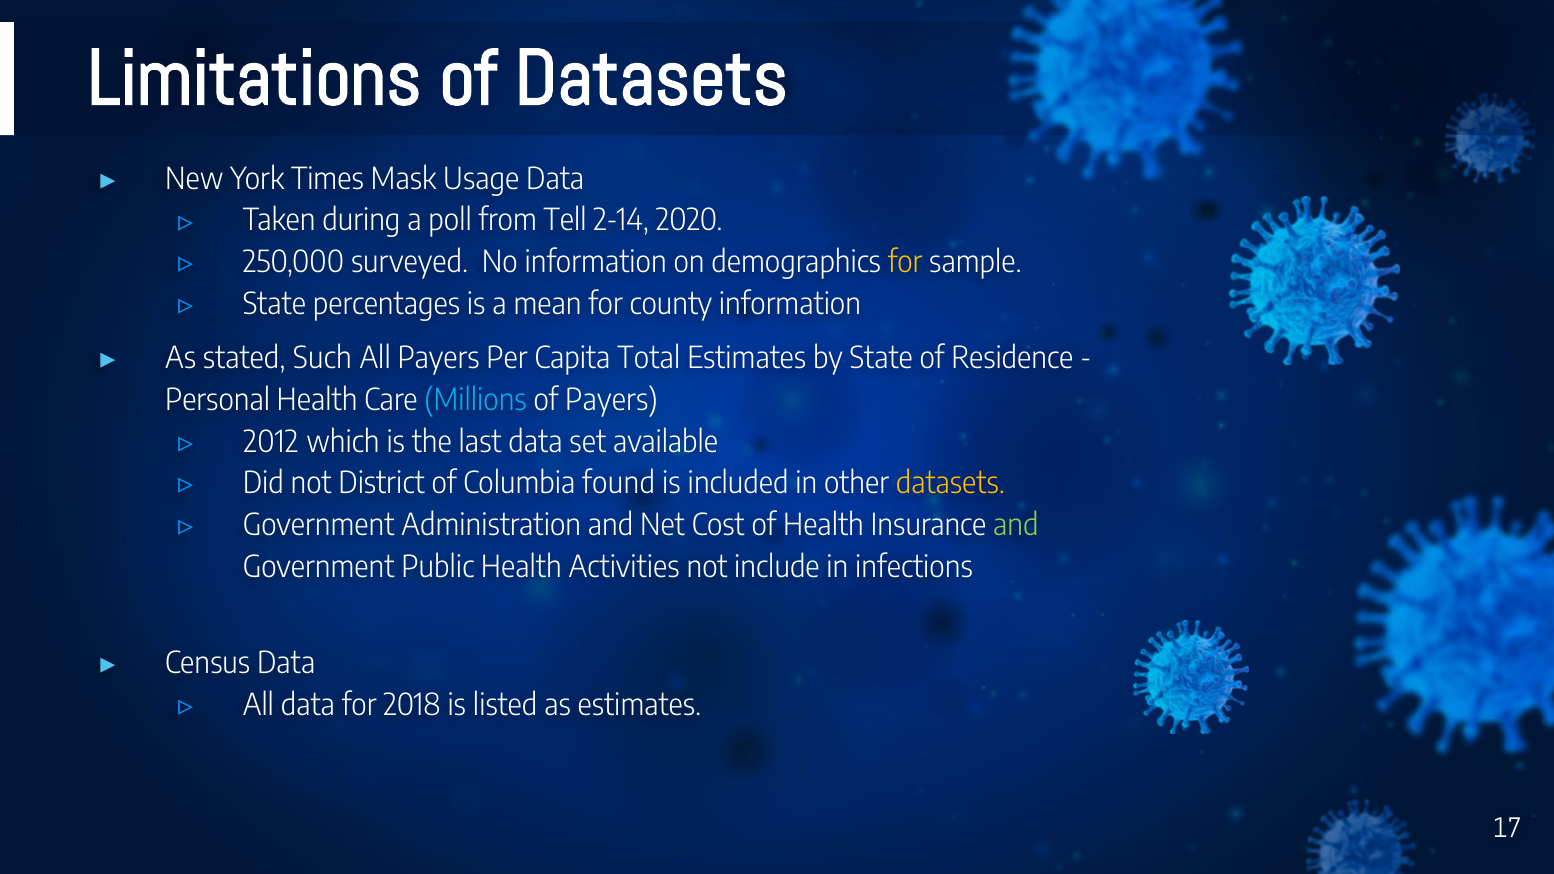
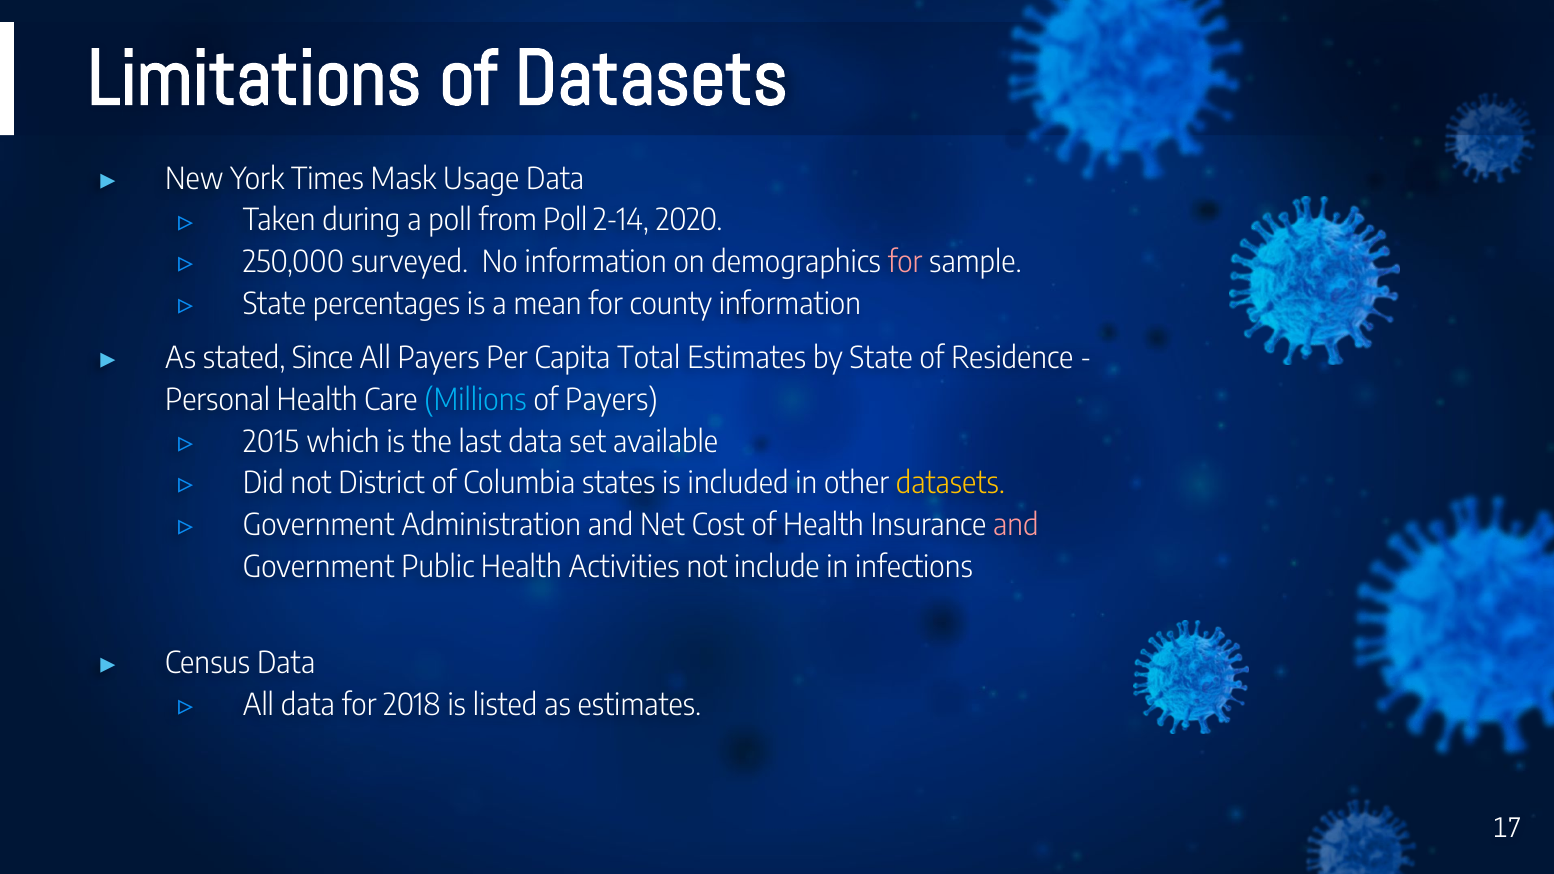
from Tell: Tell -> Poll
for at (905, 263) colour: yellow -> pink
Such: Such -> Since
2012: 2012 -> 2015
found: found -> states
and at (1016, 526) colour: light green -> pink
